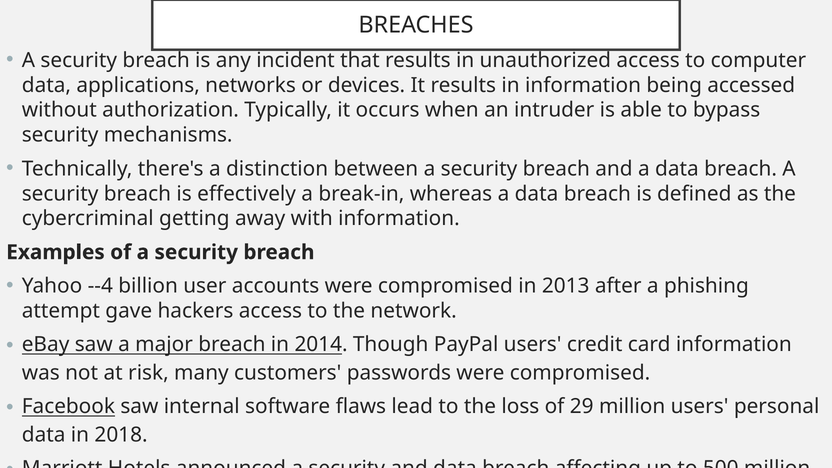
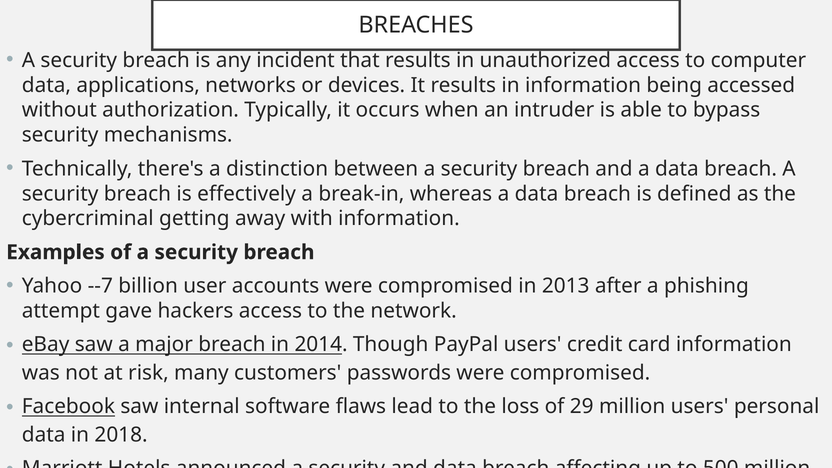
--4: --4 -> --7
